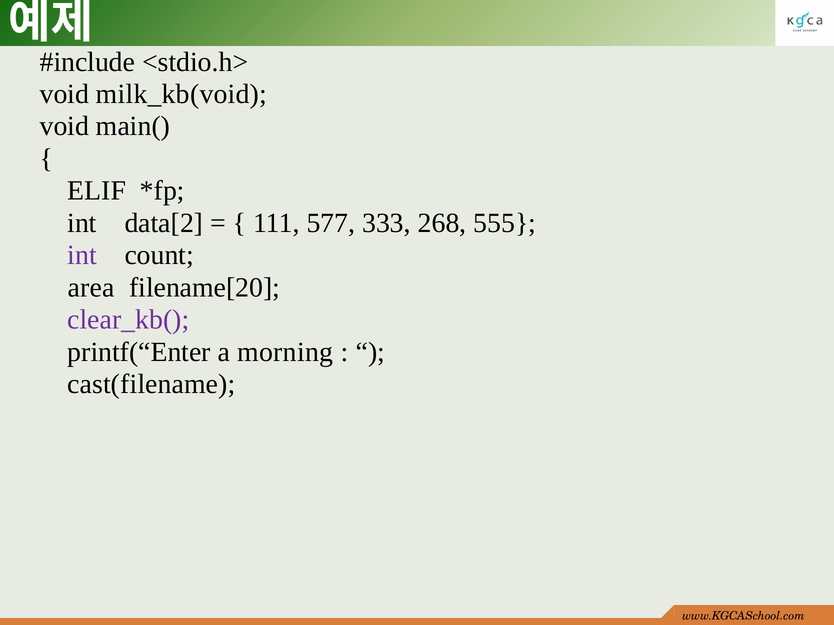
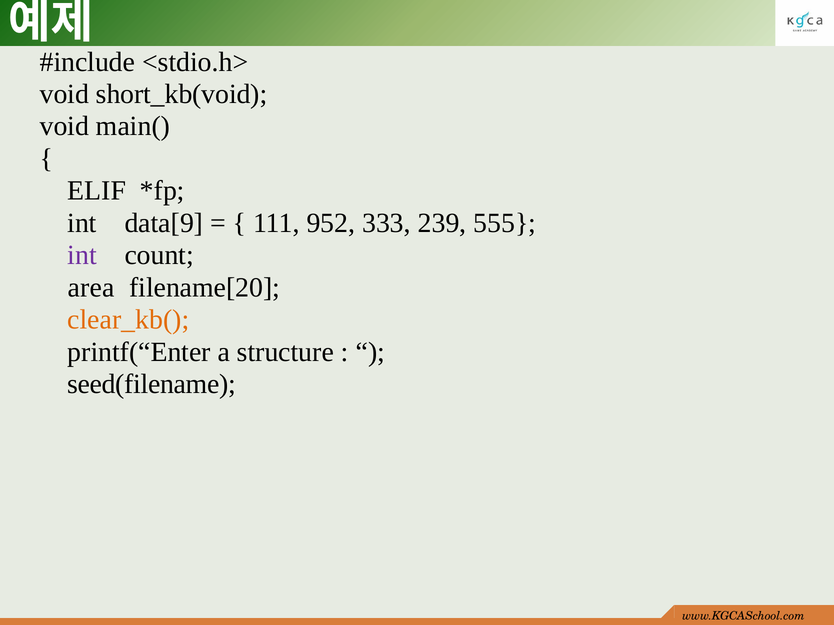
milk_kb(void: milk_kb(void -> short_kb(void
data[2: data[2 -> data[9
577: 577 -> 952
268: 268 -> 239
clear_kb( colour: purple -> orange
morning: morning -> structure
cast(filename: cast(filename -> seed(filename
